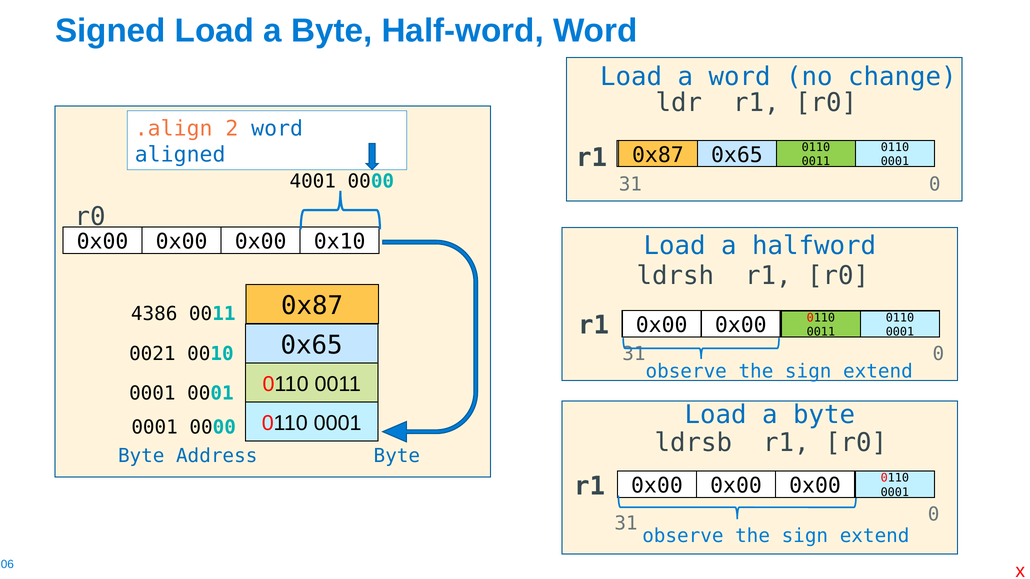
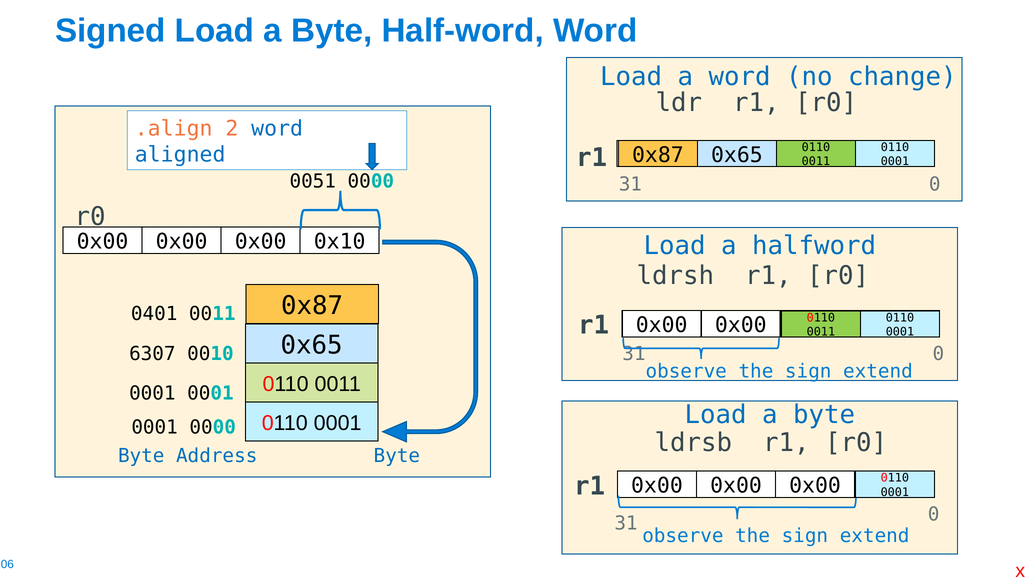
4001: 4001 -> 0051
4386: 4386 -> 0401
0021: 0021 -> 6307
